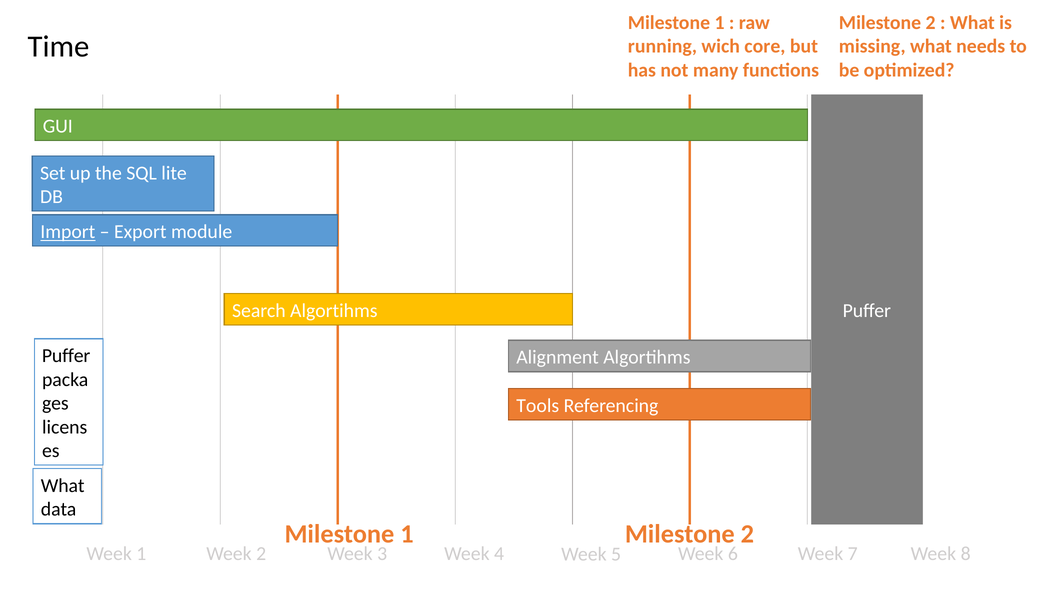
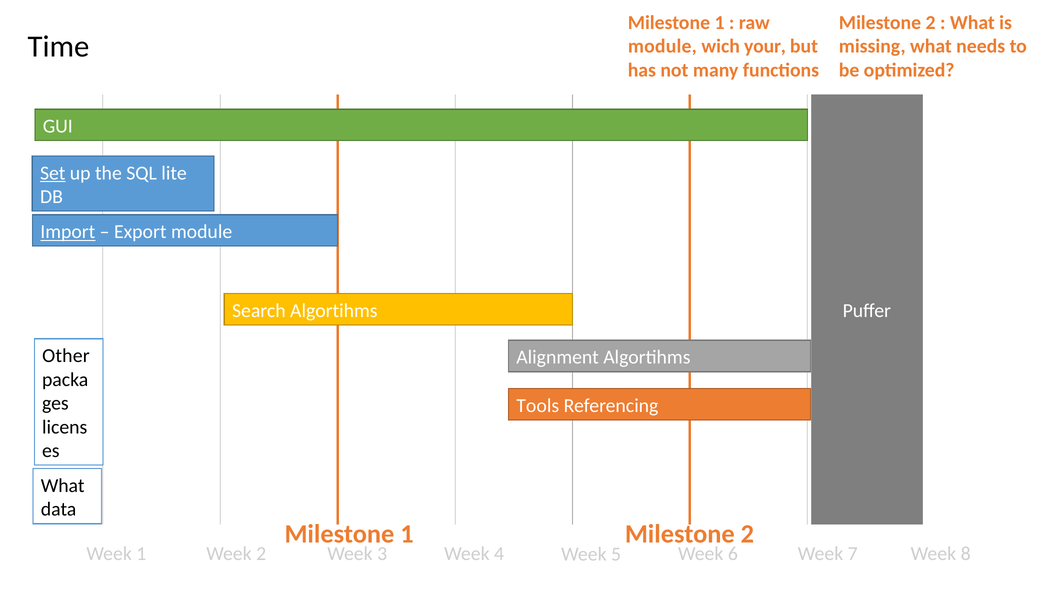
running at (662, 46): running -> module
core: core -> your
Set underline: none -> present
Puffer at (66, 356): Puffer -> Other
